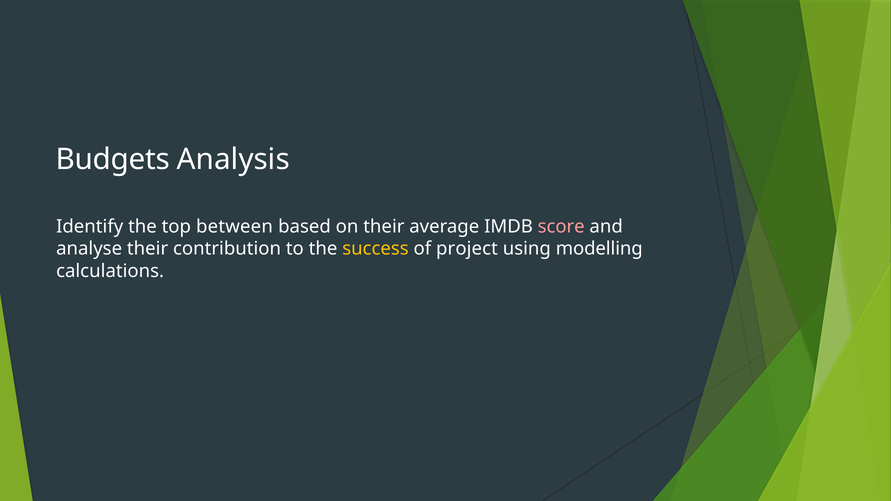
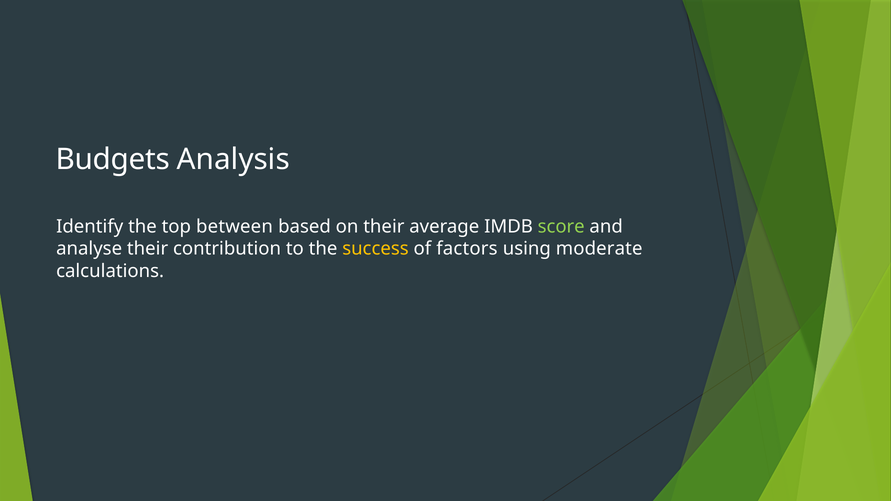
score colour: pink -> light green
project: project -> factors
modelling: modelling -> moderate
